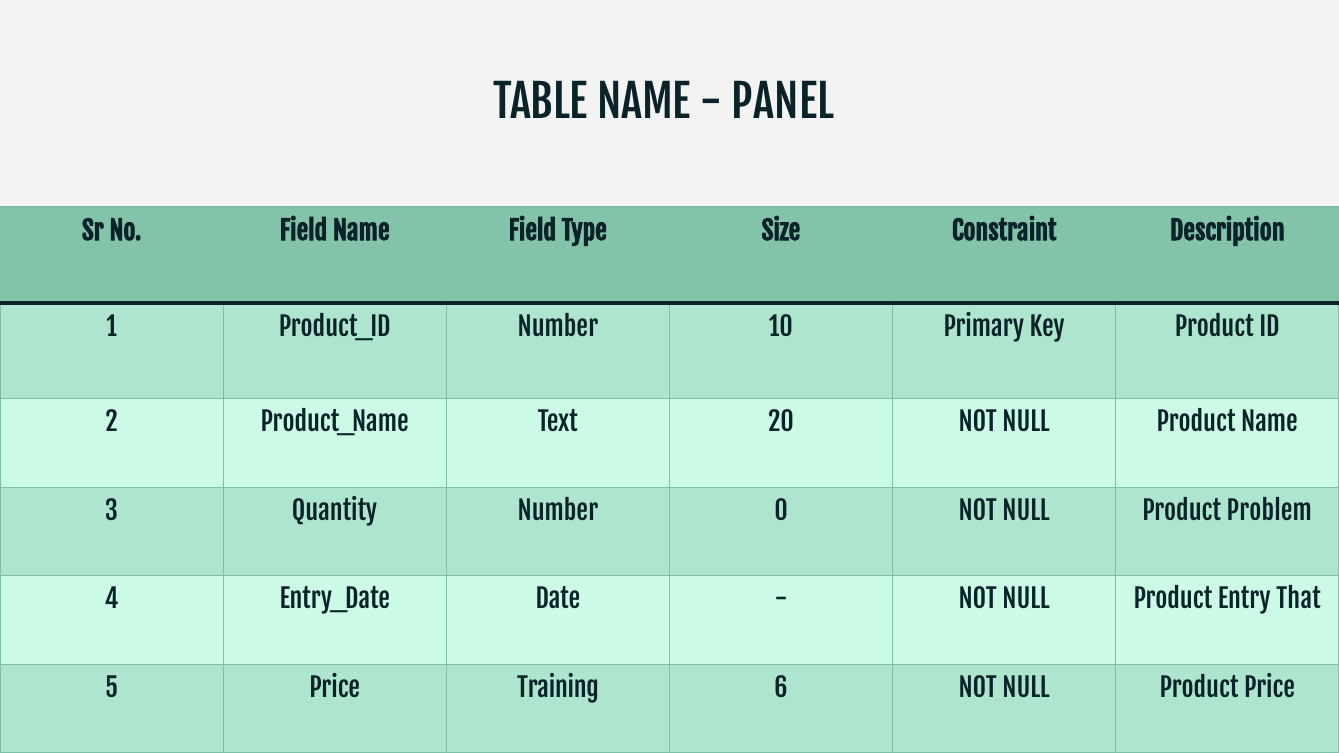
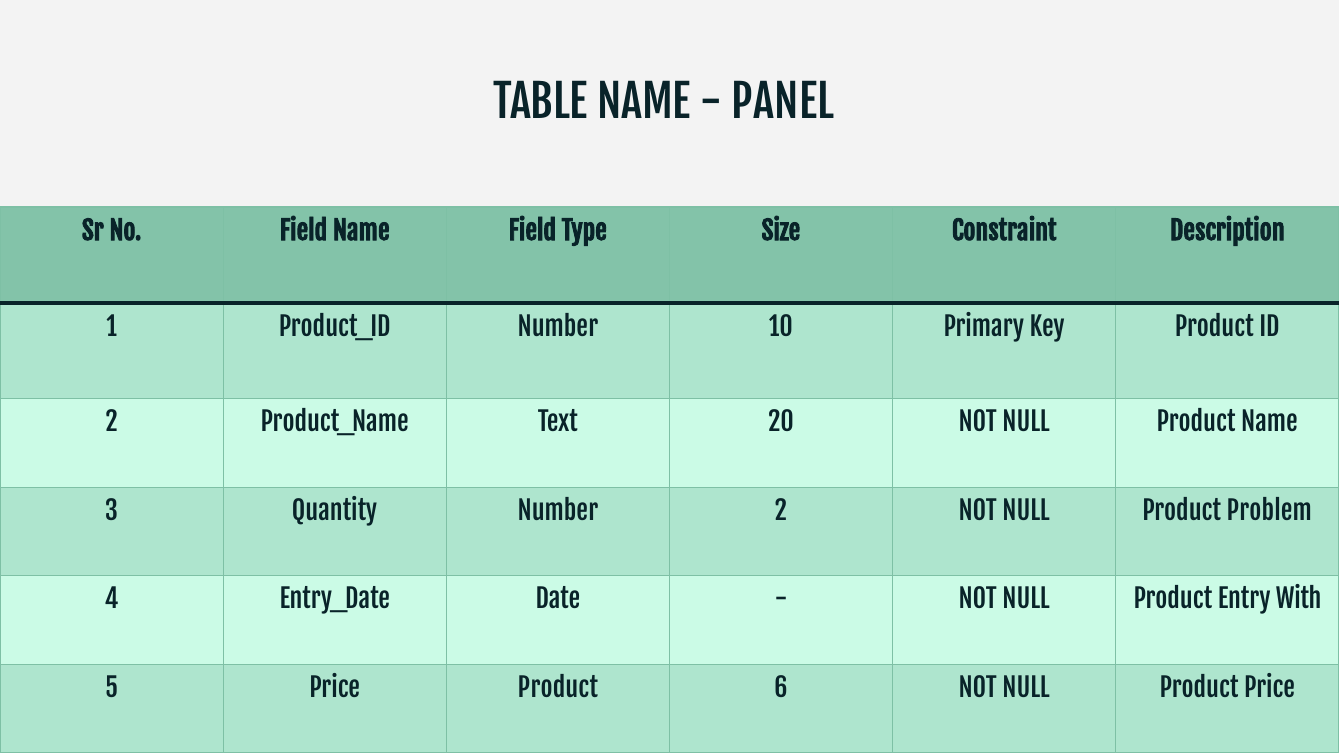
Number 0: 0 -> 2
That: That -> With
Price Training: Training -> Product
